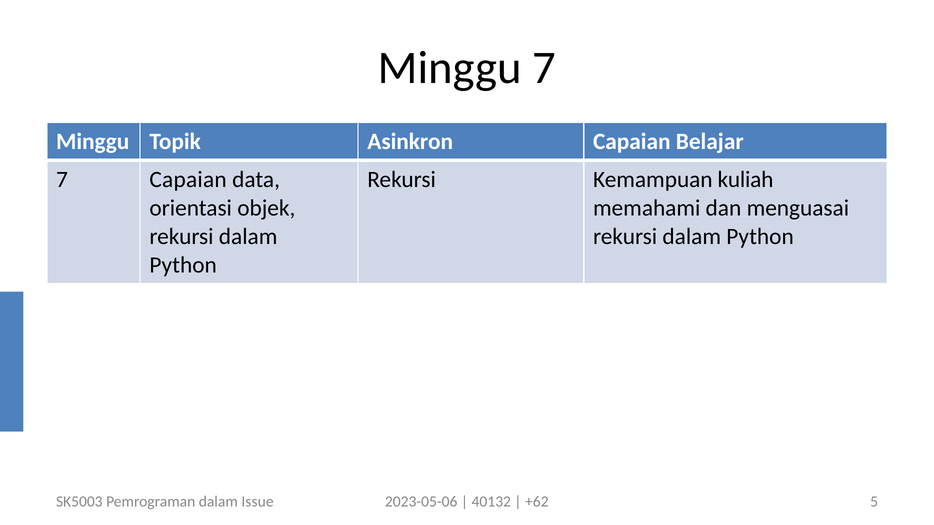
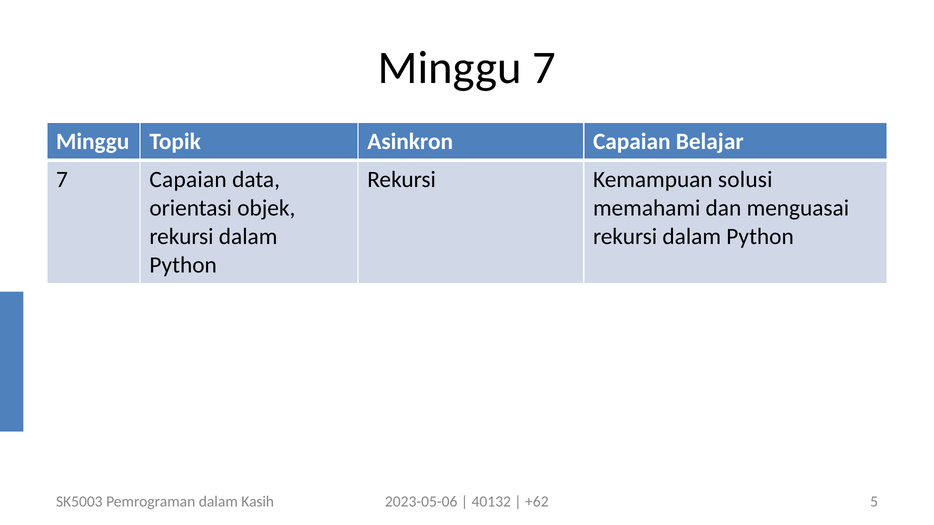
kuliah: kuliah -> solusi
Issue: Issue -> Kasih
